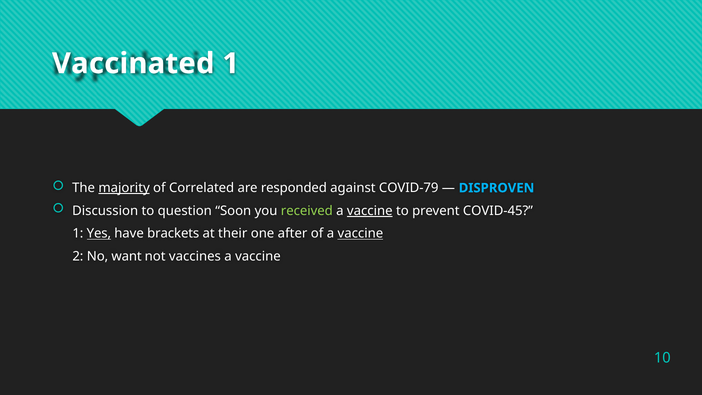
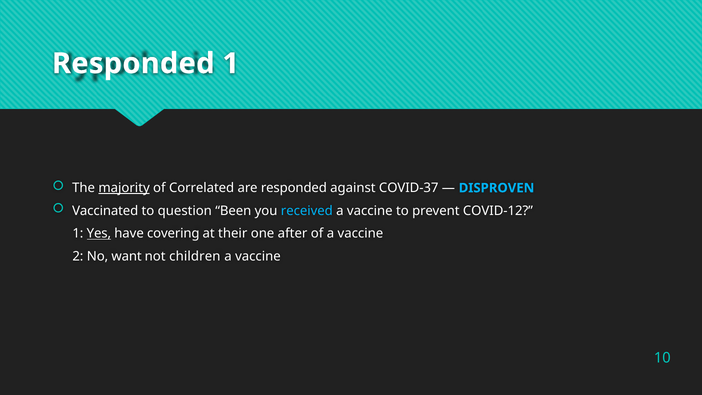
Vaccinated at (133, 63): Vaccinated -> Responded
COVID-79: COVID-79 -> COVID-37
Discussion: Discussion -> Vaccinated
Soon: Soon -> Been
received colour: light green -> light blue
vaccine at (370, 211) underline: present -> none
COVID-45: COVID-45 -> COVID-12
brackets: brackets -> covering
vaccine at (360, 234) underline: present -> none
vaccines: vaccines -> children
